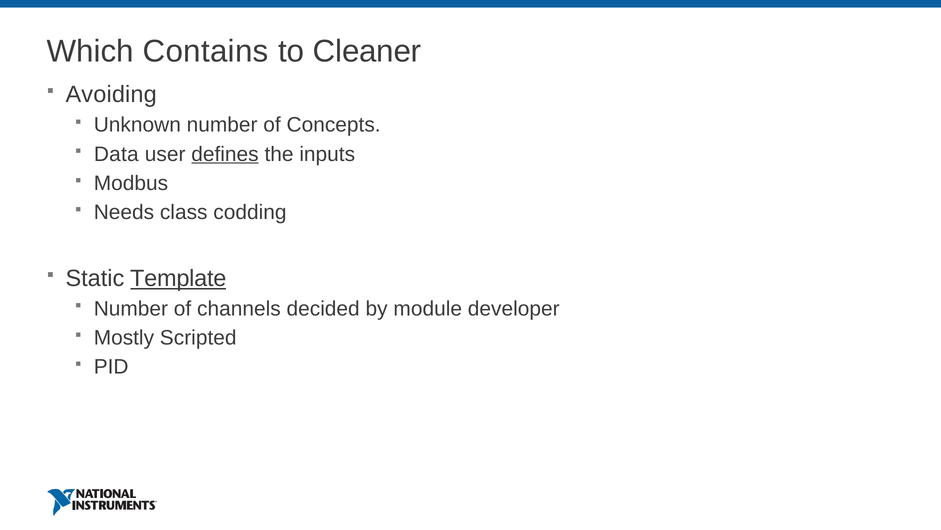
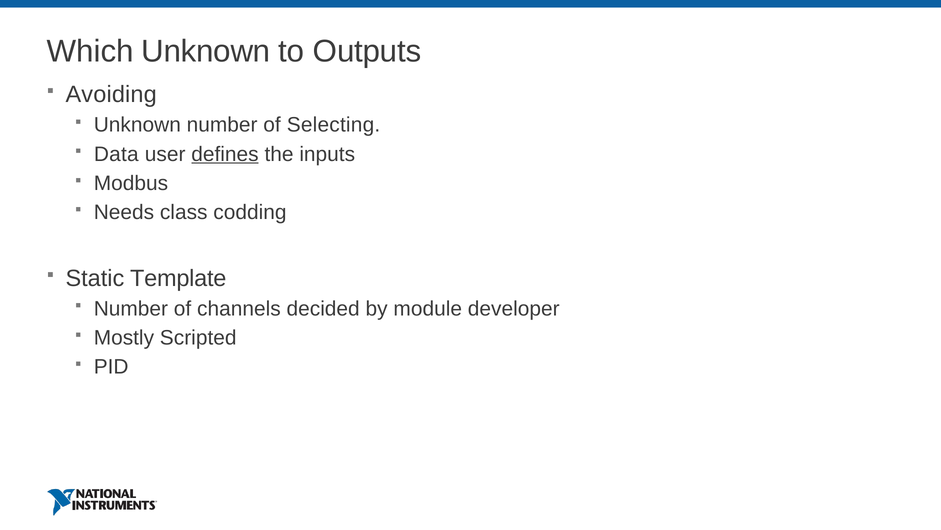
Which Contains: Contains -> Unknown
Cleaner: Cleaner -> Outputs
Concepts: Concepts -> Selecting
Template underline: present -> none
